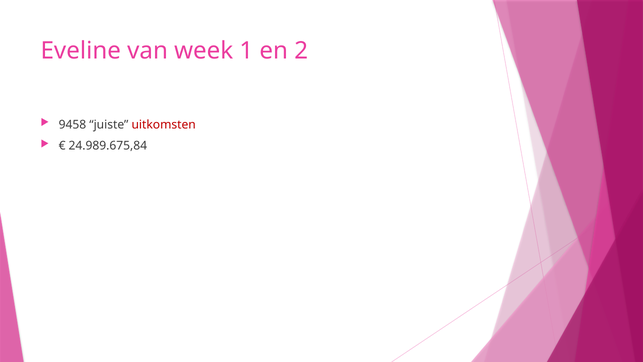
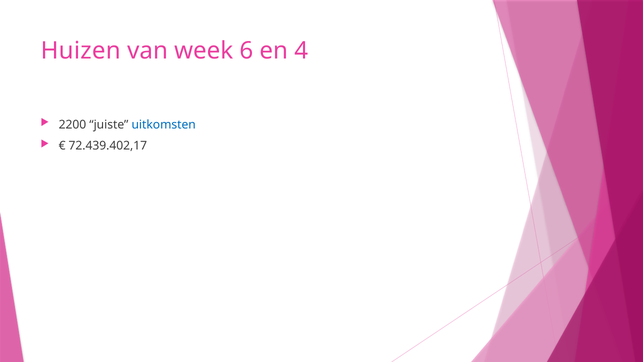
Eveline: Eveline -> Huizen
1: 1 -> 6
2: 2 -> 4
9458: 9458 -> 2200
uitkomsten colour: red -> blue
24.989.675,84: 24.989.675,84 -> 72.439.402,17
